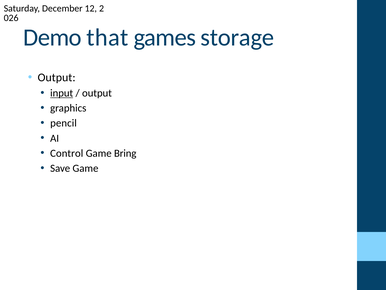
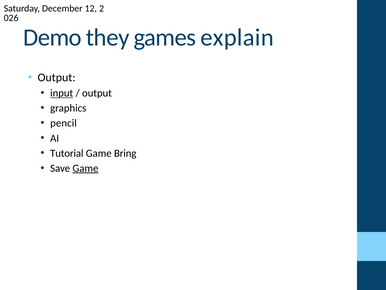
that: that -> they
storage: storage -> explain
Control: Control -> Tutorial
Game at (85, 168) underline: none -> present
